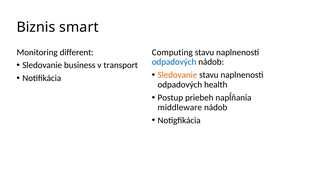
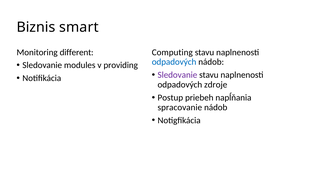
business: business -> modules
transport: transport -> providing
Sledovanie at (177, 75) colour: orange -> purple
health: health -> zdroje
middleware: middleware -> spracovanie
